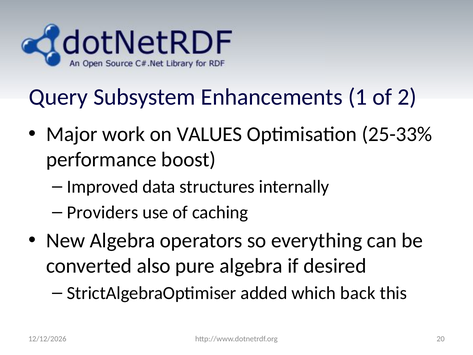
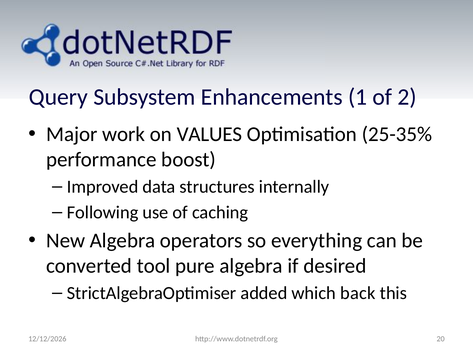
25-33%: 25-33% -> 25-35%
Providers: Providers -> Following
also: also -> tool
